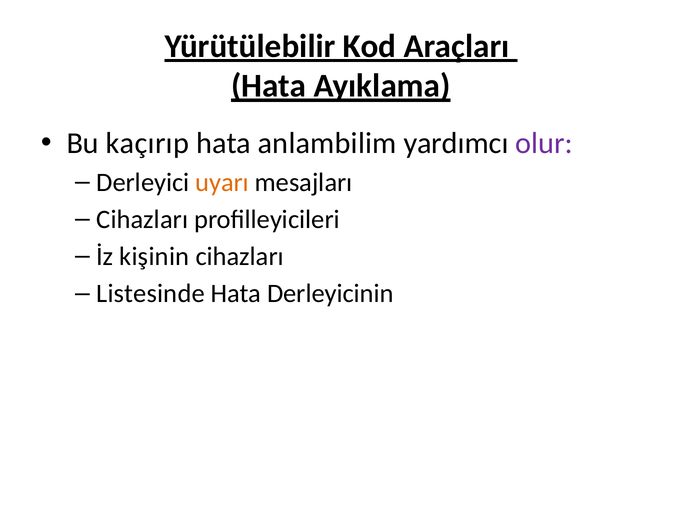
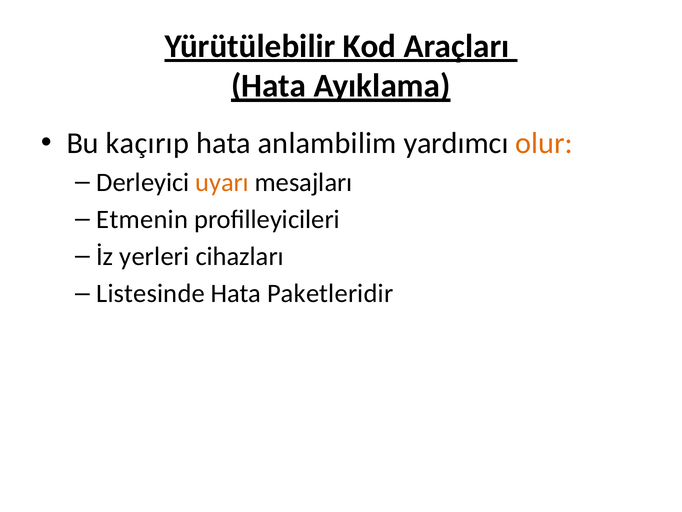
olur colour: purple -> orange
Cihazları at (142, 219): Cihazları -> Etmenin
kişinin: kişinin -> yerleri
Derleyicinin: Derleyicinin -> Paketleridir
